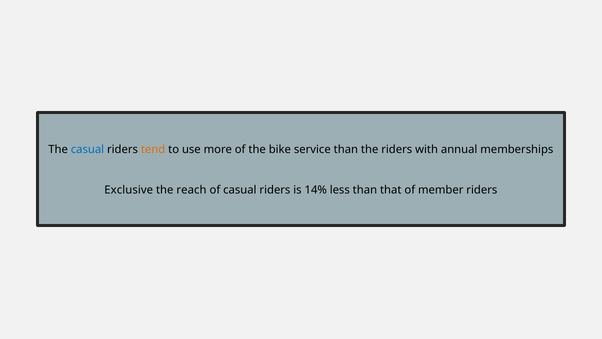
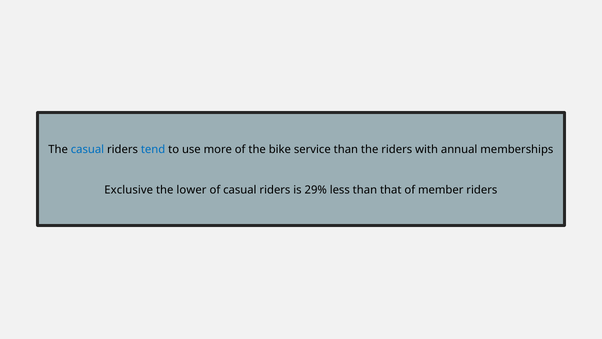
tend colour: orange -> blue
reach: reach -> lower
14%: 14% -> 29%
